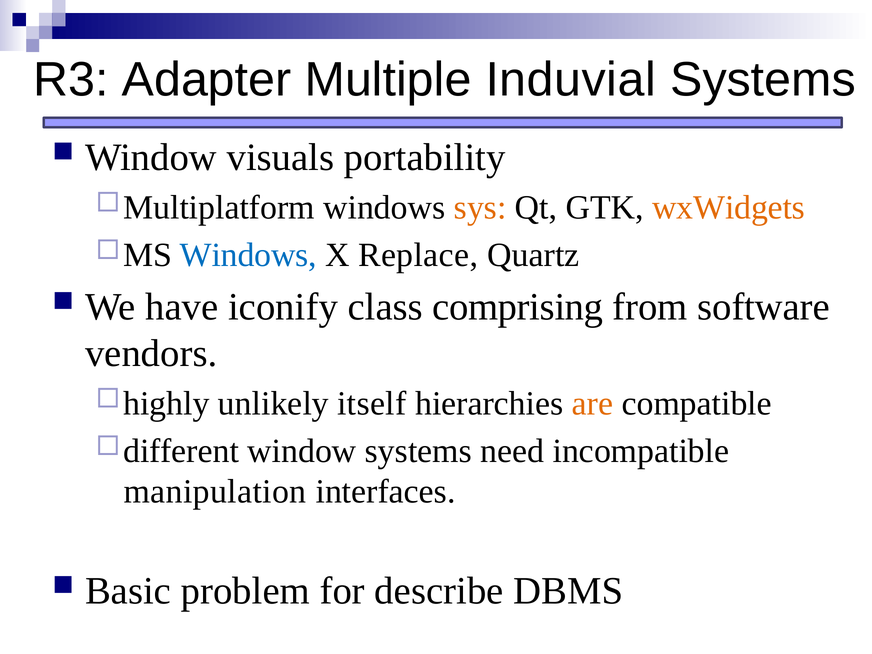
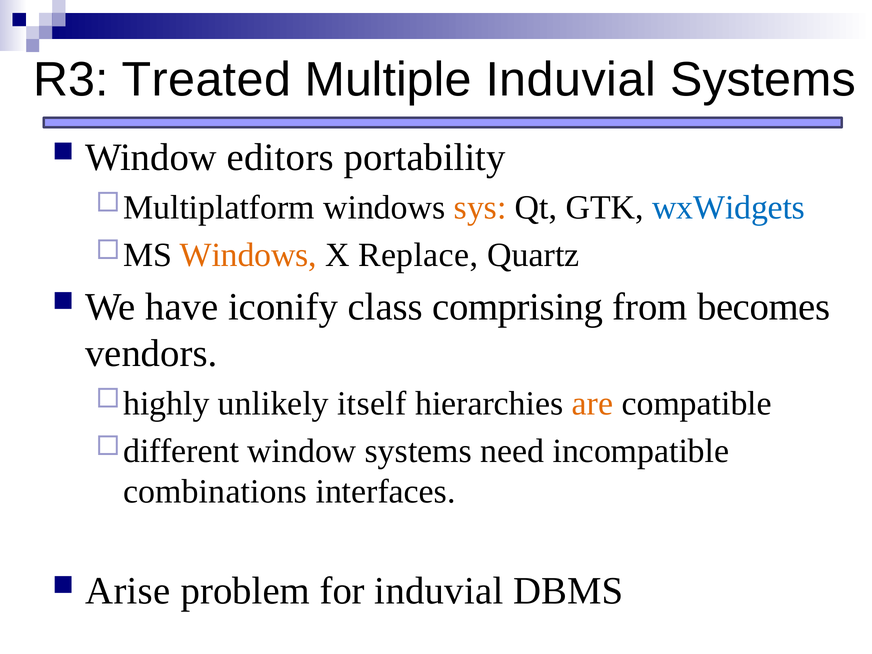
Adapter: Adapter -> Treated
visuals: visuals -> editors
wxWidgets colour: orange -> blue
Windows at (248, 255) colour: blue -> orange
software: software -> becomes
manipulation: manipulation -> combinations
Basic: Basic -> Arise
for describe: describe -> induvial
